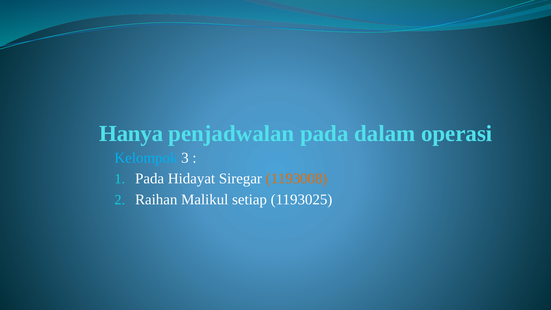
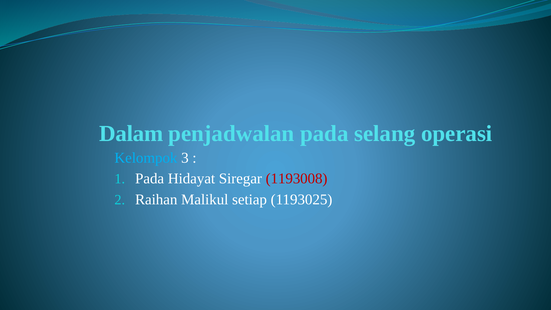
Hanya: Hanya -> Dalam
dalam: dalam -> selang
1193008 colour: orange -> red
